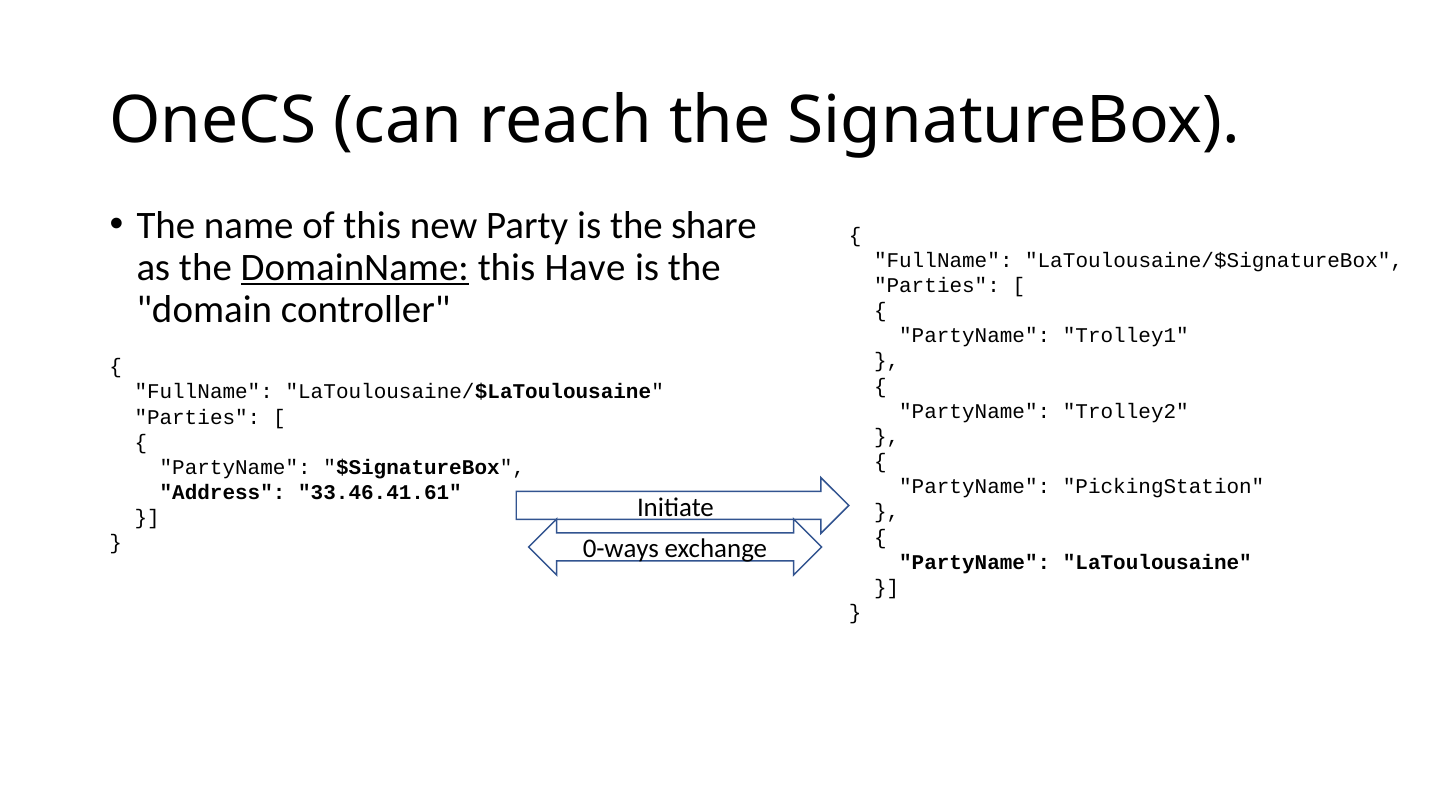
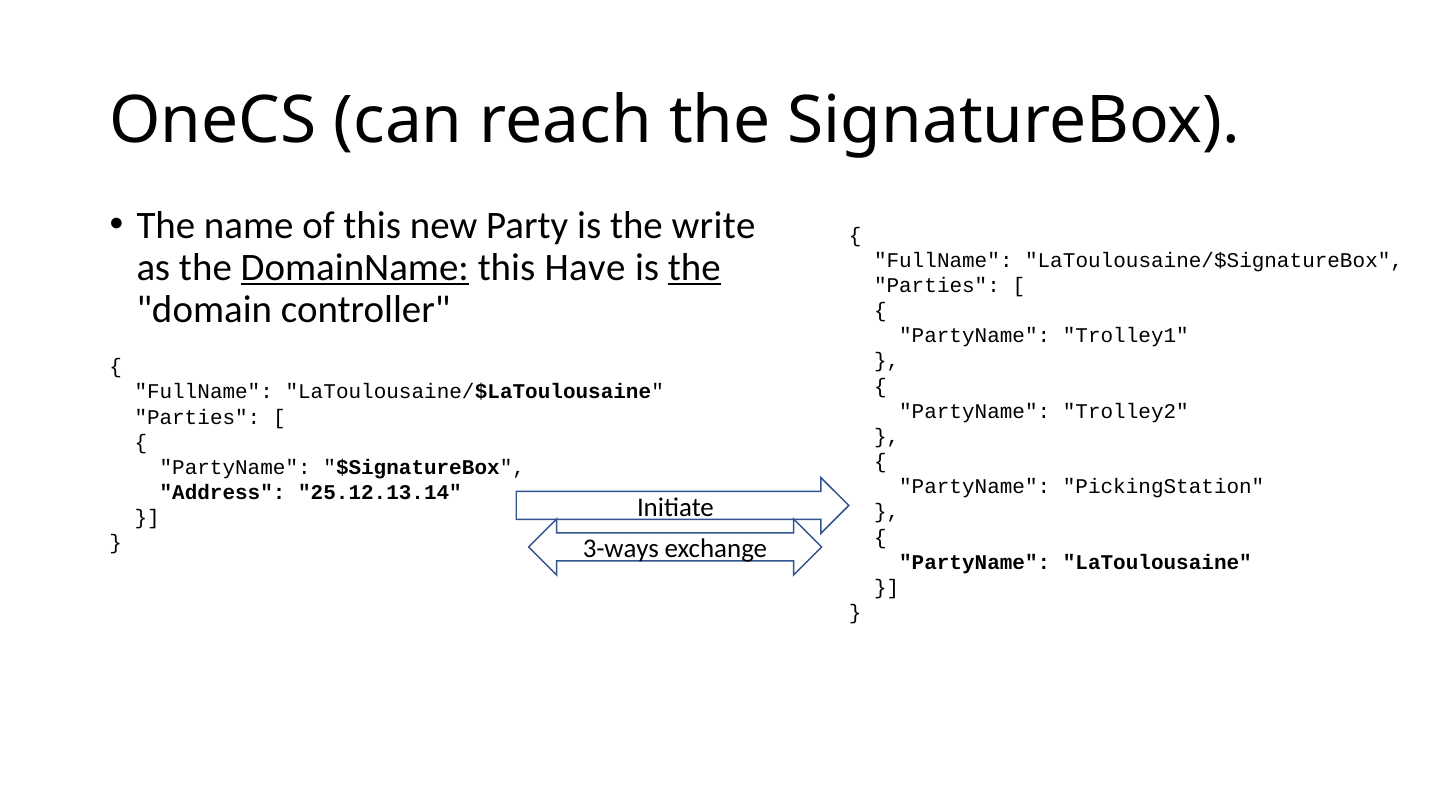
share: share -> write
the at (694, 267) underline: none -> present
33.46.41.61: 33.46.41.61 -> 25.12.13.14
0-ways: 0-ways -> 3-ways
